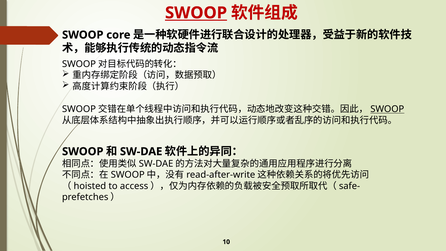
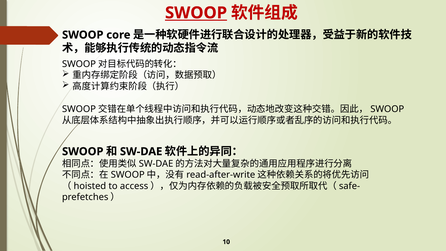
SWOOP at (387, 109) underline: present -> none
